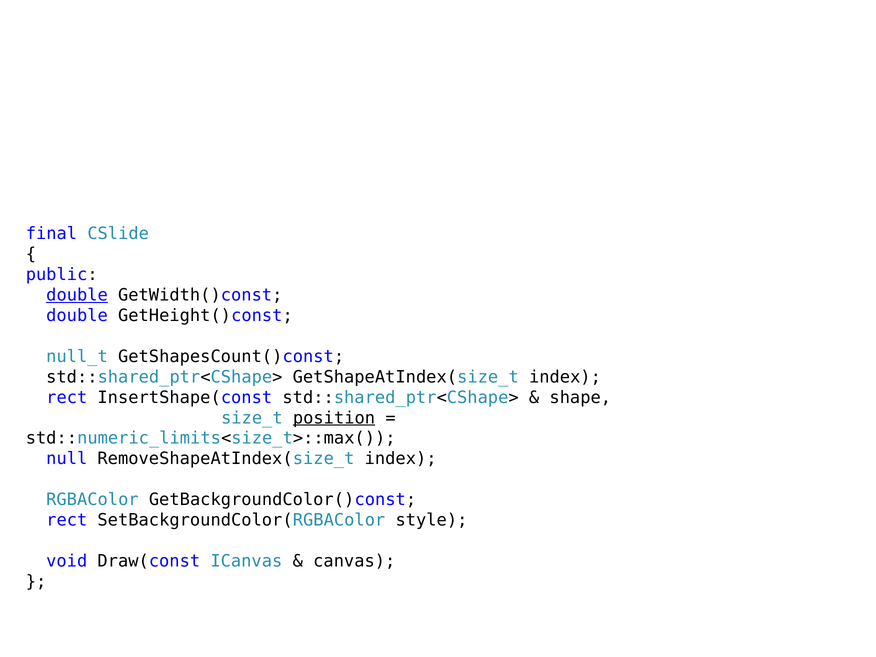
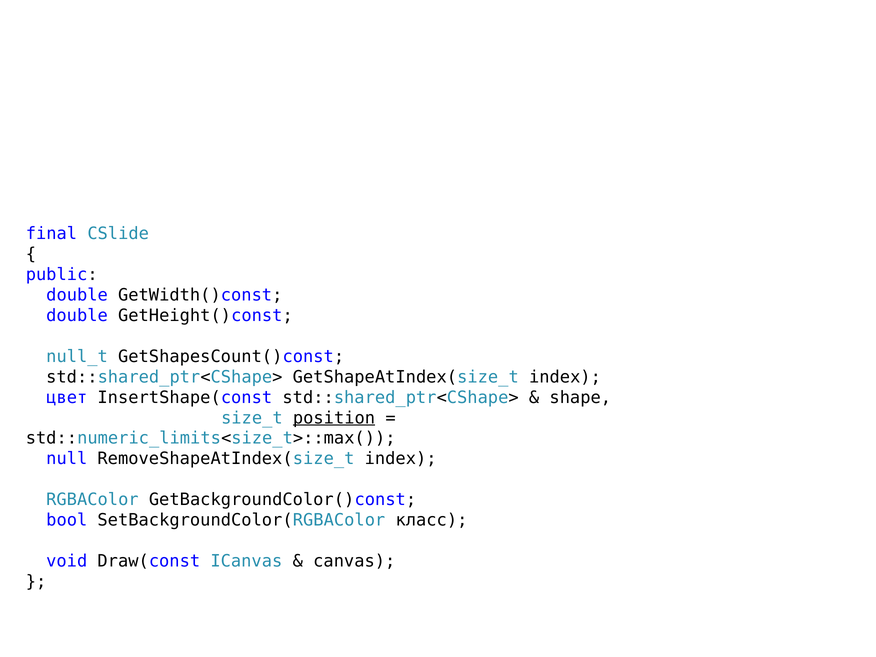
double at (77, 295) underline: present -> none
rect at (67, 397): rect -> цвет
rect at (67, 520): rect -> bool
style: style -> класс
